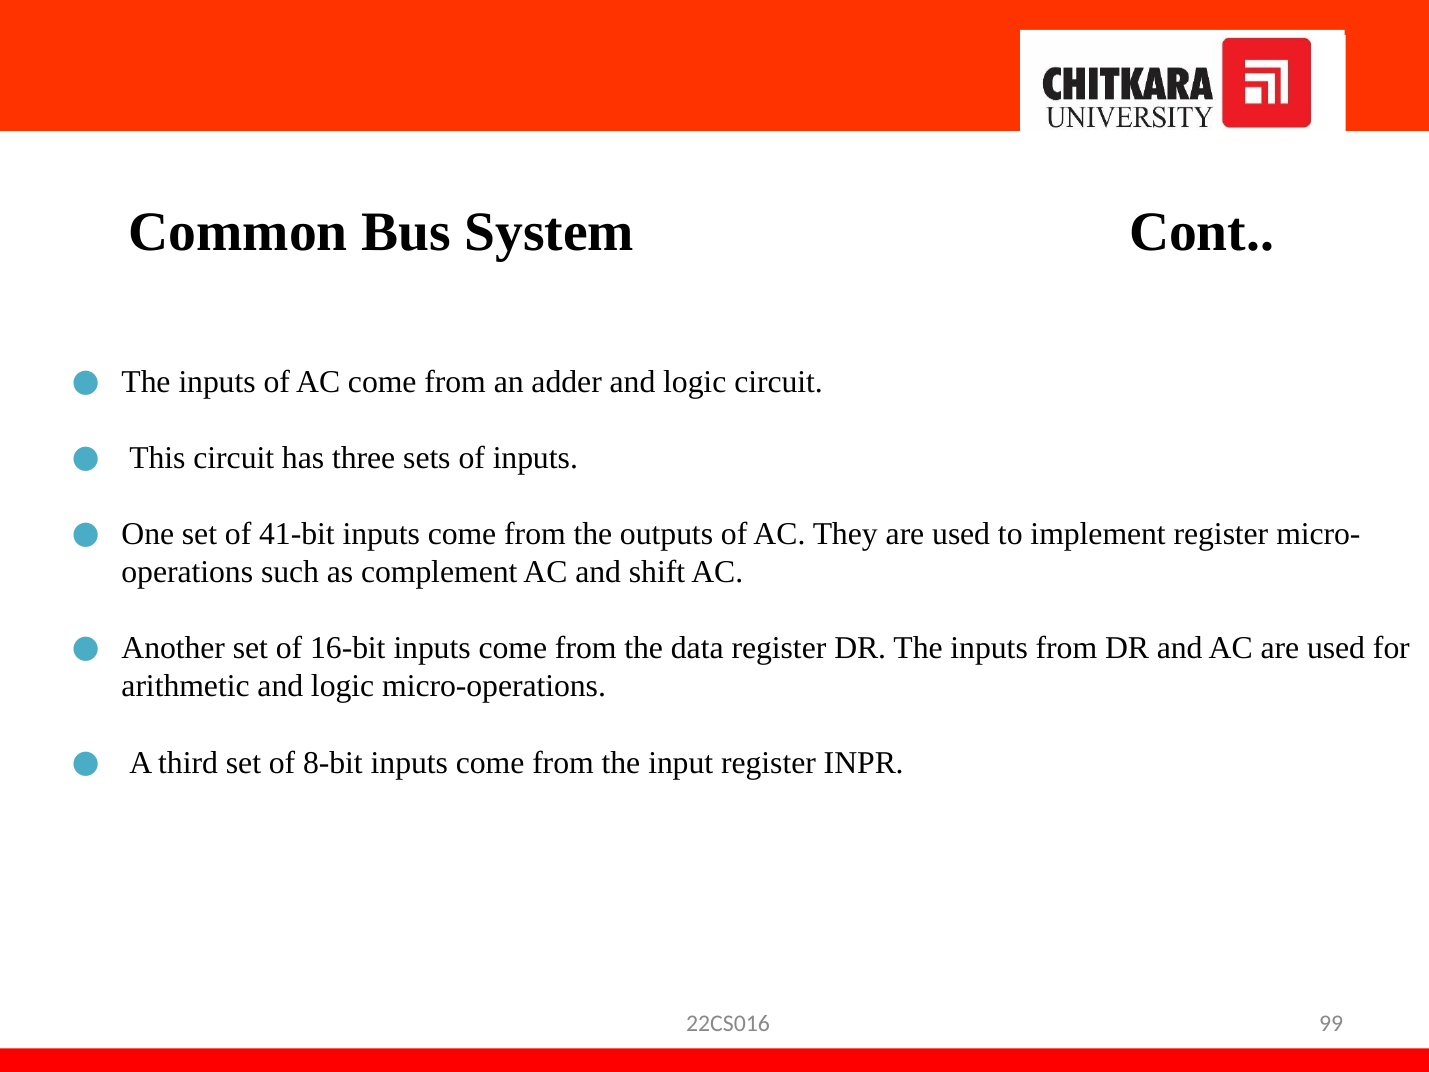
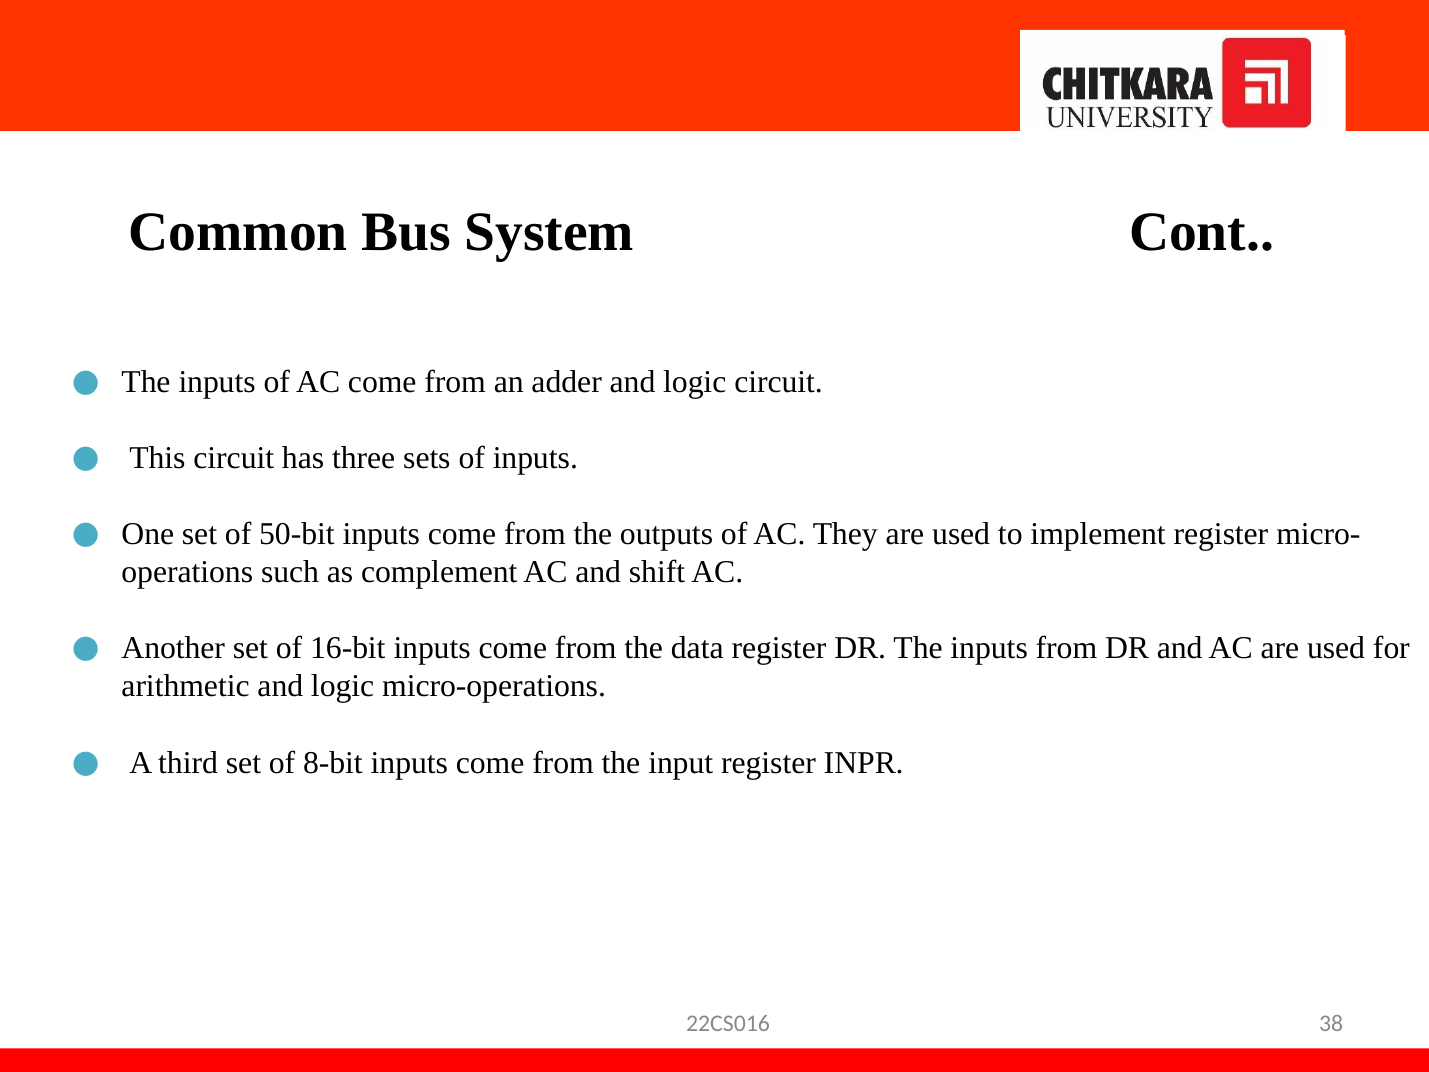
41-bit: 41-bit -> 50-bit
99: 99 -> 38
